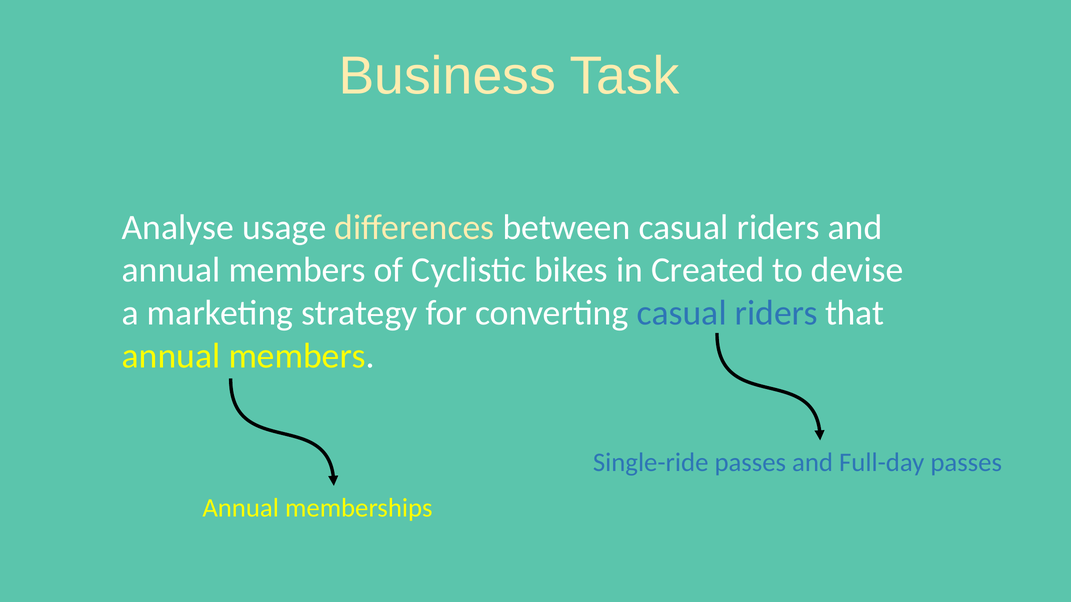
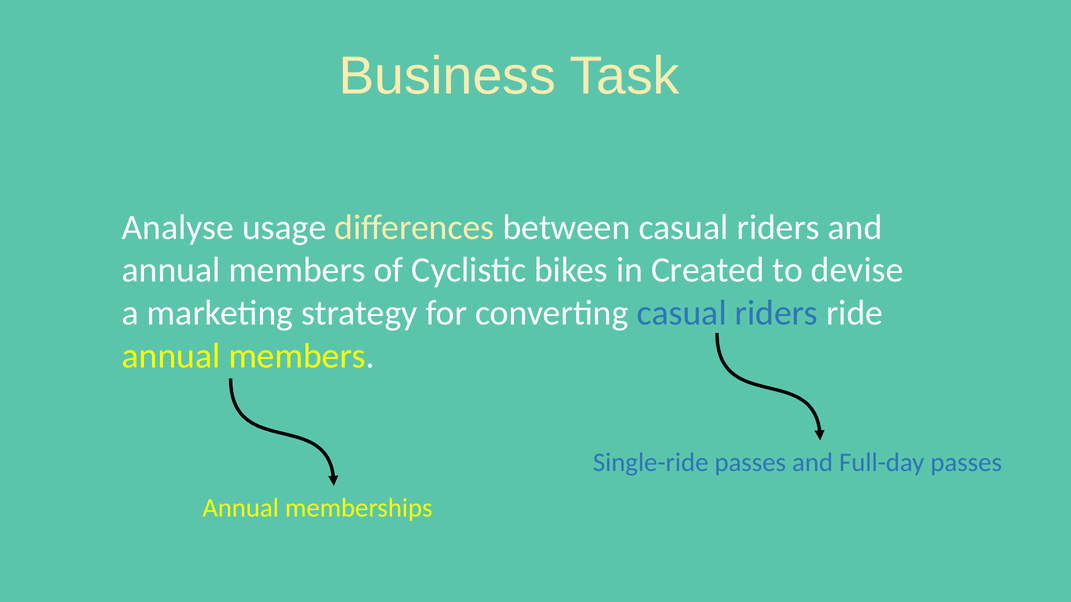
that: that -> ride
